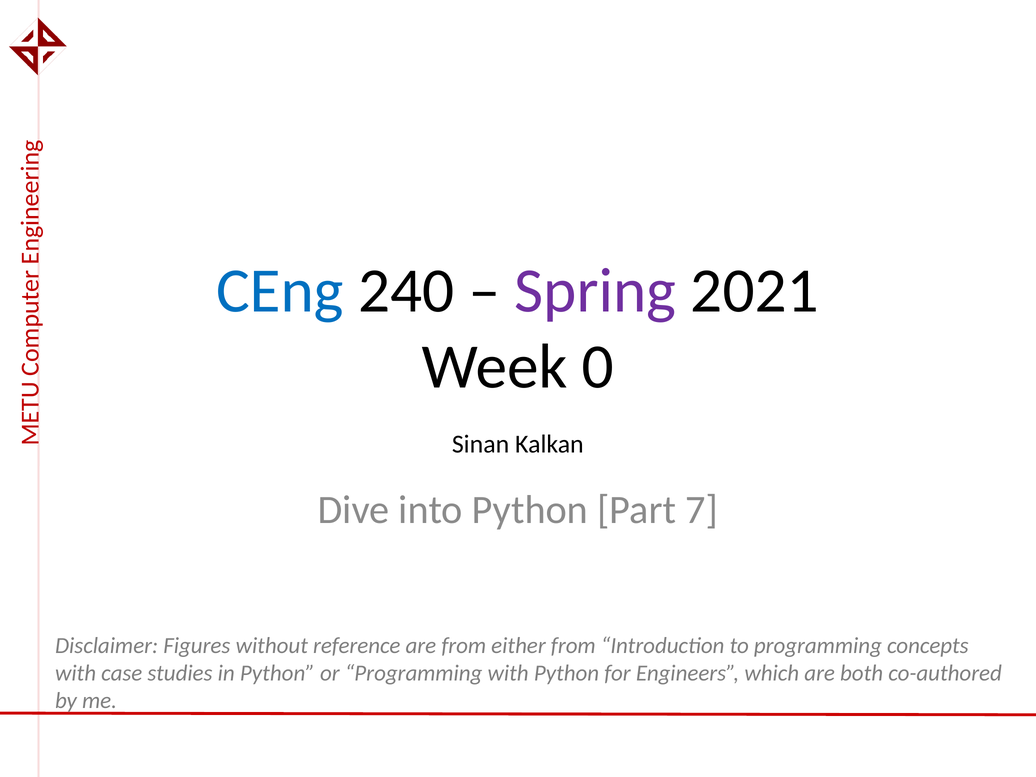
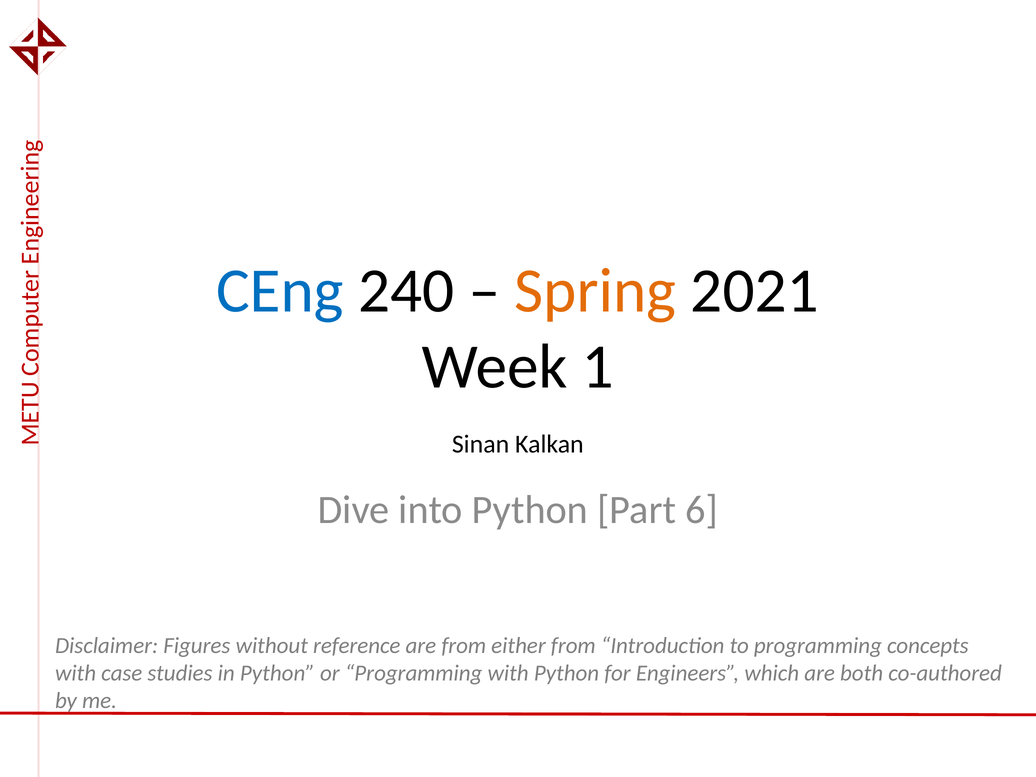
Spring colour: purple -> orange
0: 0 -> 1
7: 7 -> 6
